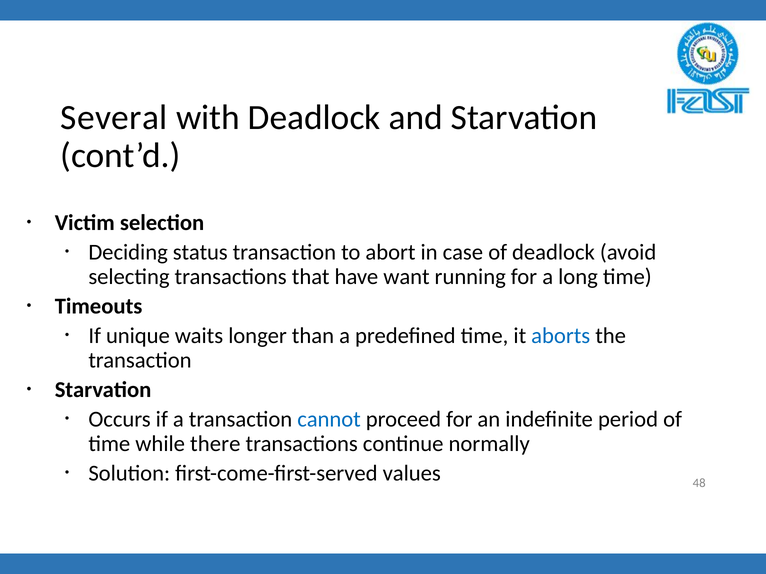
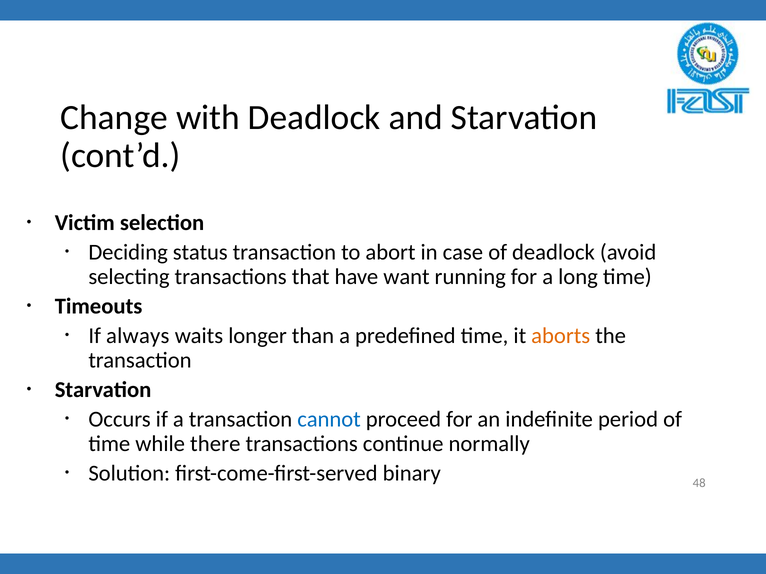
Several: Several -> Change
unique: unique -> always
aborts colour: blue -> orange
values: values -> binary
